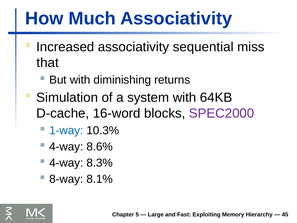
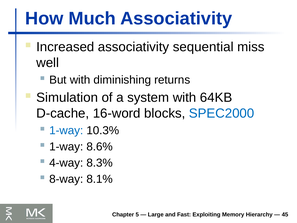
that: that -> well
SPEC2000 colour: purple -> blue
4-way at (66, 146): 4-way -> 1-way
